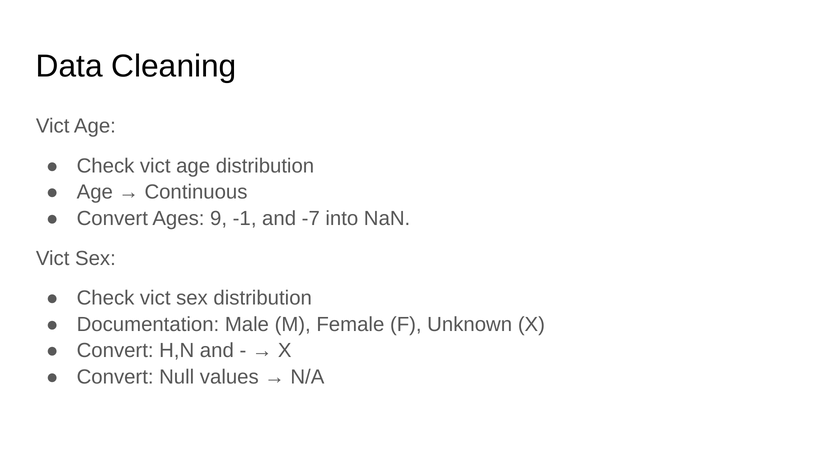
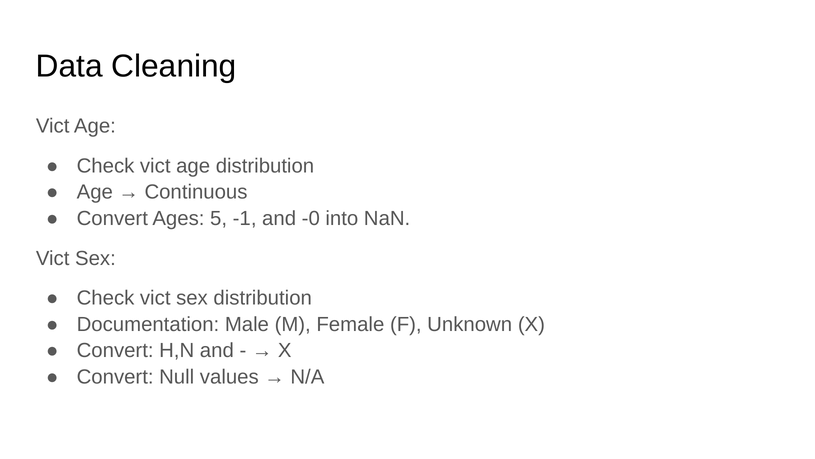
9: 9 -> 5
-7: -7 -> -0
